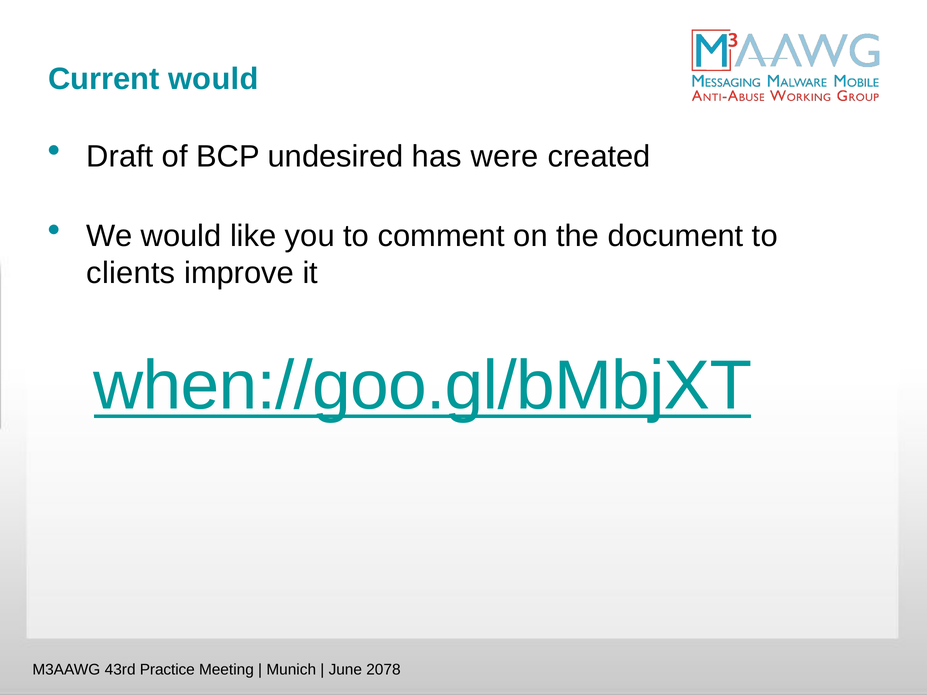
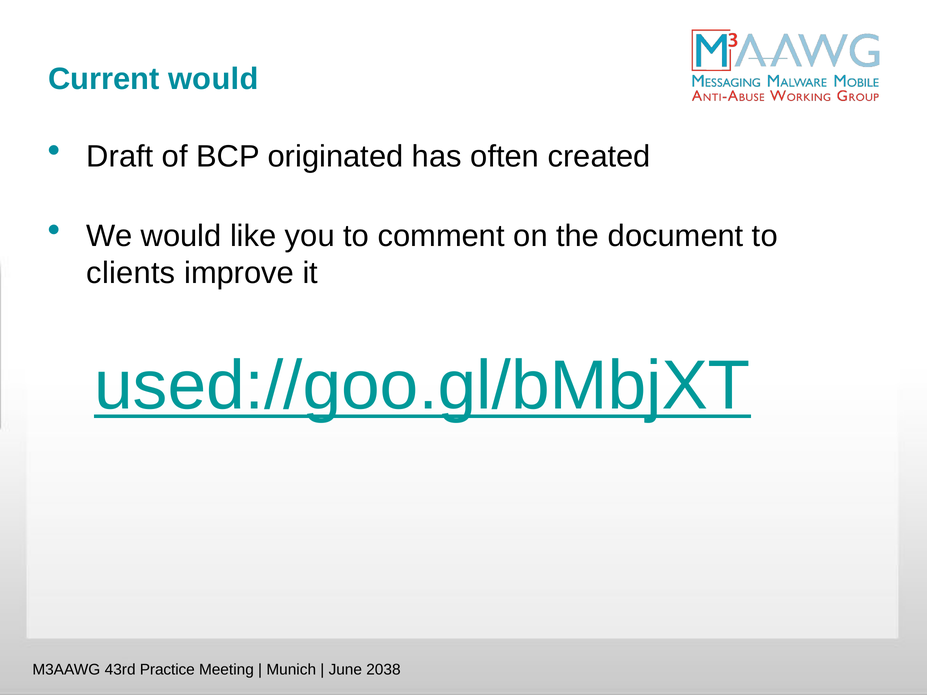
undesired: undesired -> originated
were: were -> often
when://goo.gl/bMbjXT: when://goo.gl/bMbjXT -> used://goo.gl/bMbjXT
2078: 2078 -> 2038
